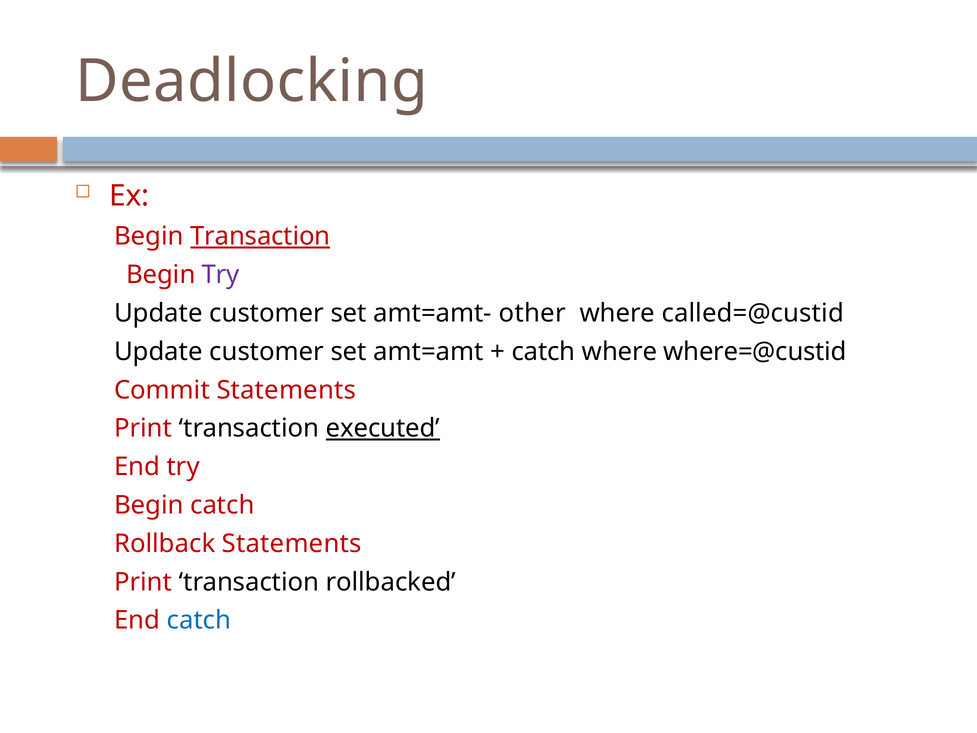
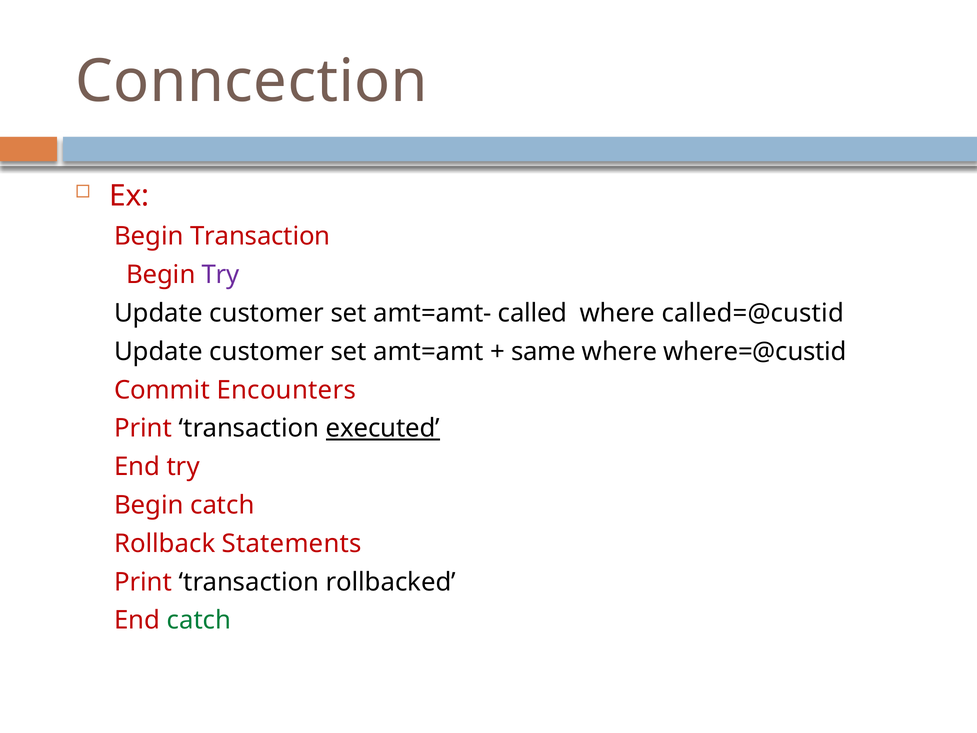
Deadlocking: Deadlocking -> Conncection
Transaction at (260, 236) underline: present -> none
other: other -> called
catch at (543, 351): catch -> same
Commit Statements: Statements -> Encounters
catch at (199, 620) colour: blue -> green
